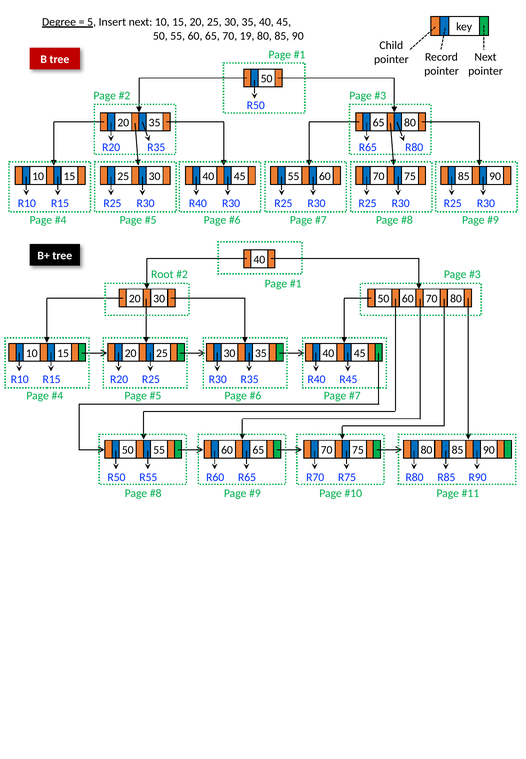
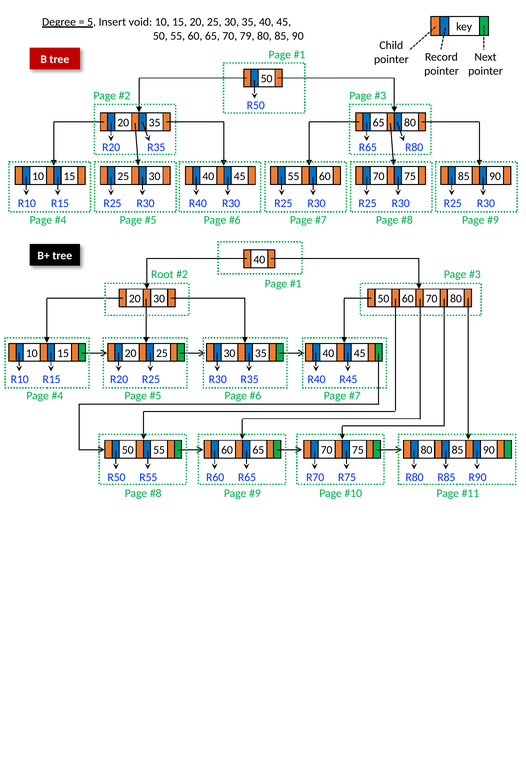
Insert next: next -> void
19: 19 -> 79
